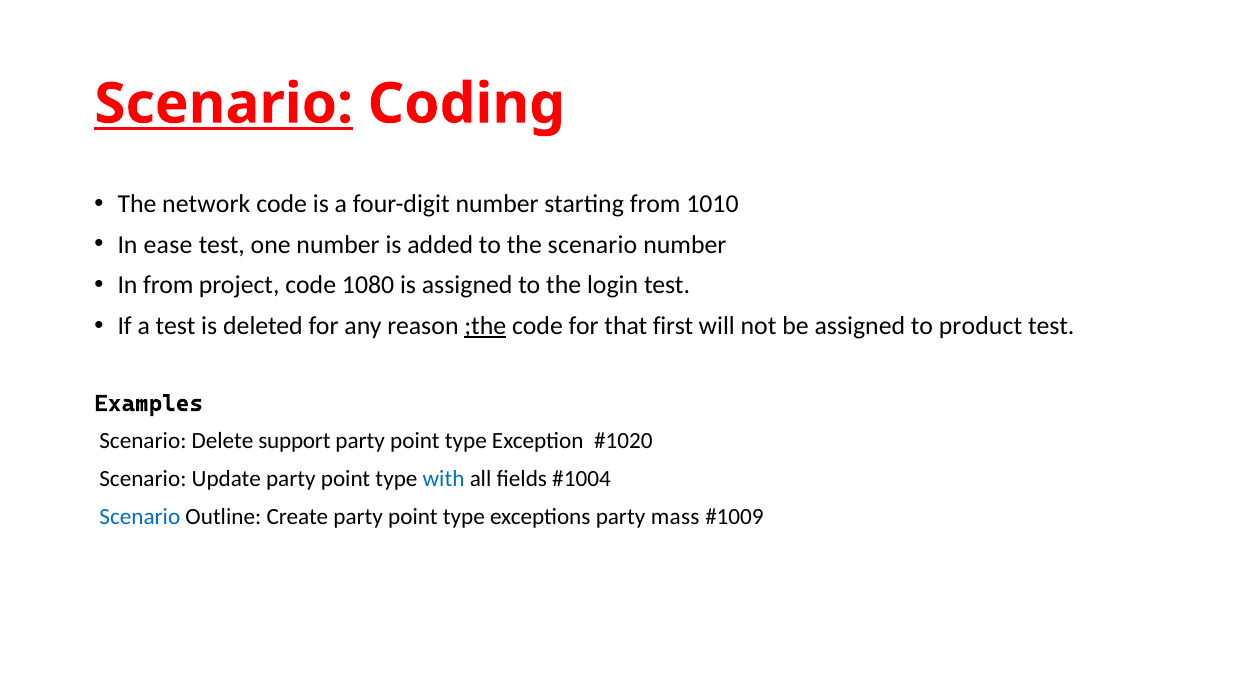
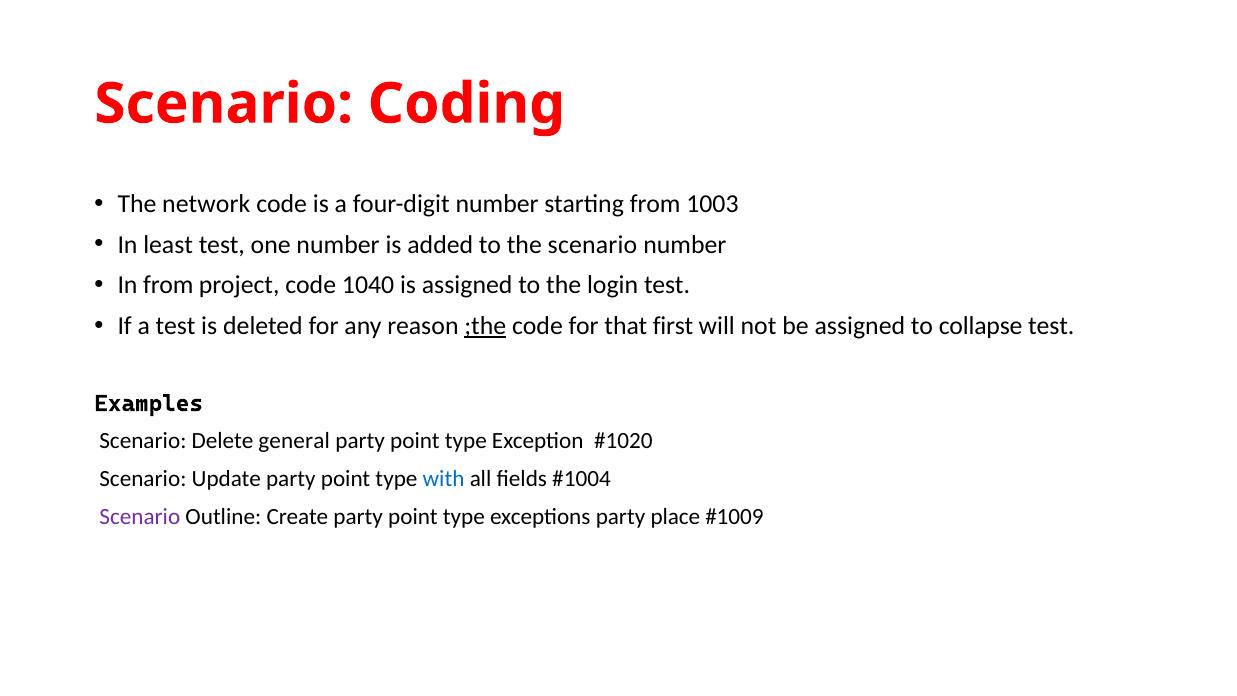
Scenario at (224, 104) underline: present -> none
1010: 1010 -> 1003
ease: ease -> least
1080: 1080 -> 1040
product: product -> collapse
support: support -> general
Scenario at (140, 517) colour: blue -> purple
mass: mass -> place
